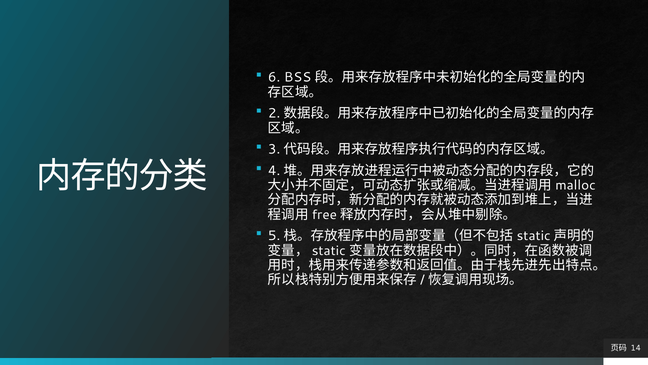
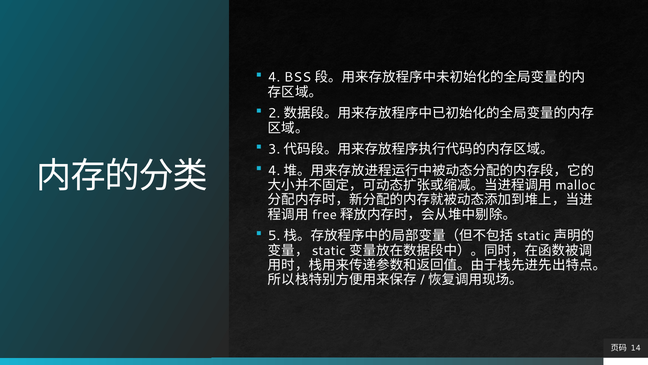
6: 6 -> 4
